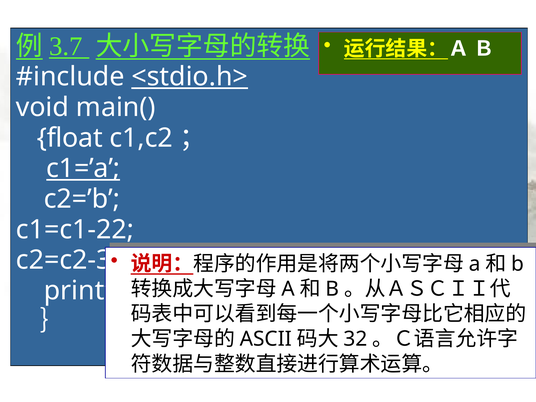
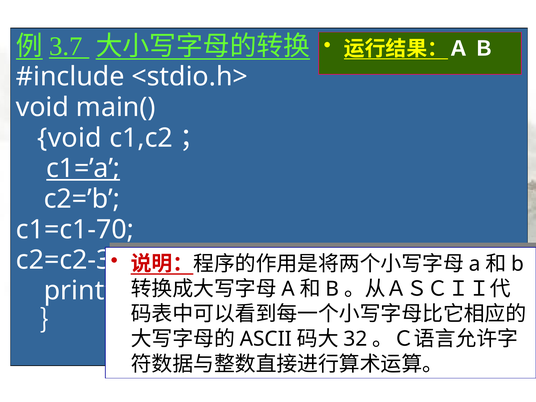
<stdio.h> underline: present -> none
float at (70, 138): float -> void
c1=c1-22: c1=c1-22 -> c1=c1-70
